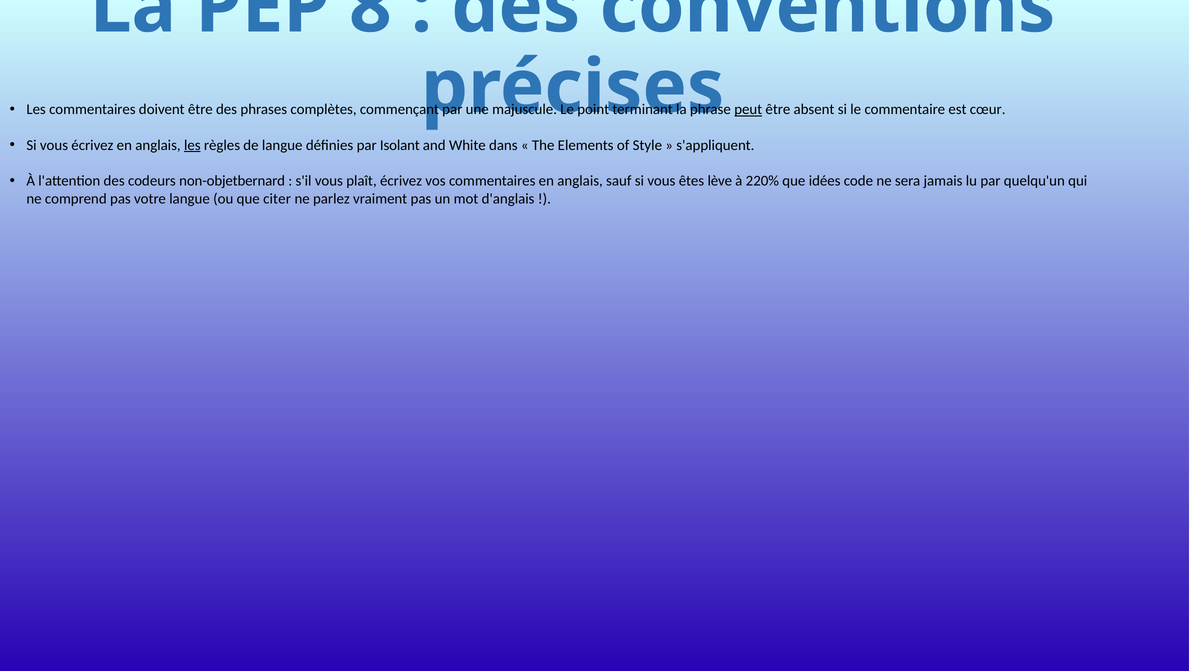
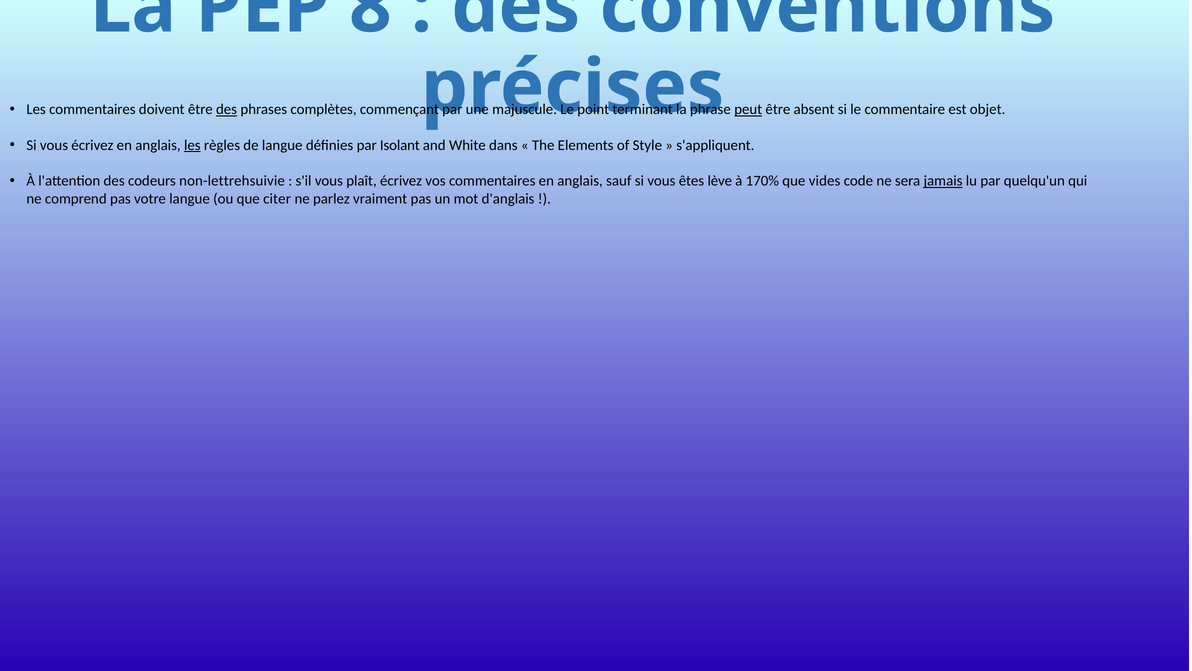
des at (227, 109) underline: none -> present
cœur: cœur -> objet
non-objetbernard: non-objetbernard -> non-lettrehsuivie
220%: 220% -> 170%
idées: idées -> vides
jamais underline: none -> present
